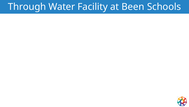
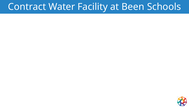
Through: Through -> Contract
